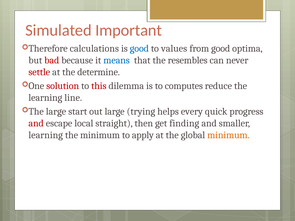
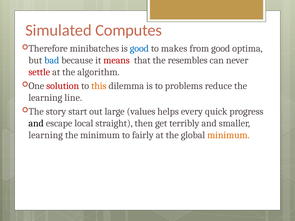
Important: Important -> Computes
calculations: calculations -> minibatches
values: values -> makes
bad colour: red -> blue
means colour: blue -> red
determine: determine -> algorithm
this colour: red -> orange
computes: computes -> problems
large at (56, 112): large -> story
trying: trying -> values
and at (36, 123) colour: red -> black
finding: finding -> terribly
apply: apply -> fairly
